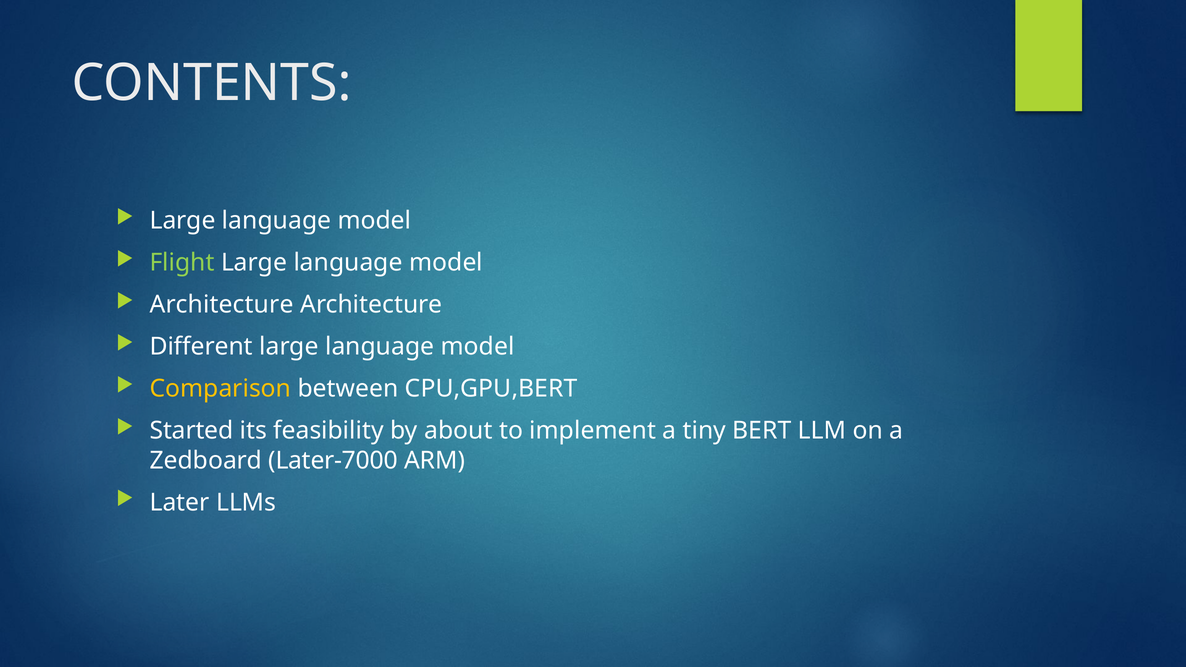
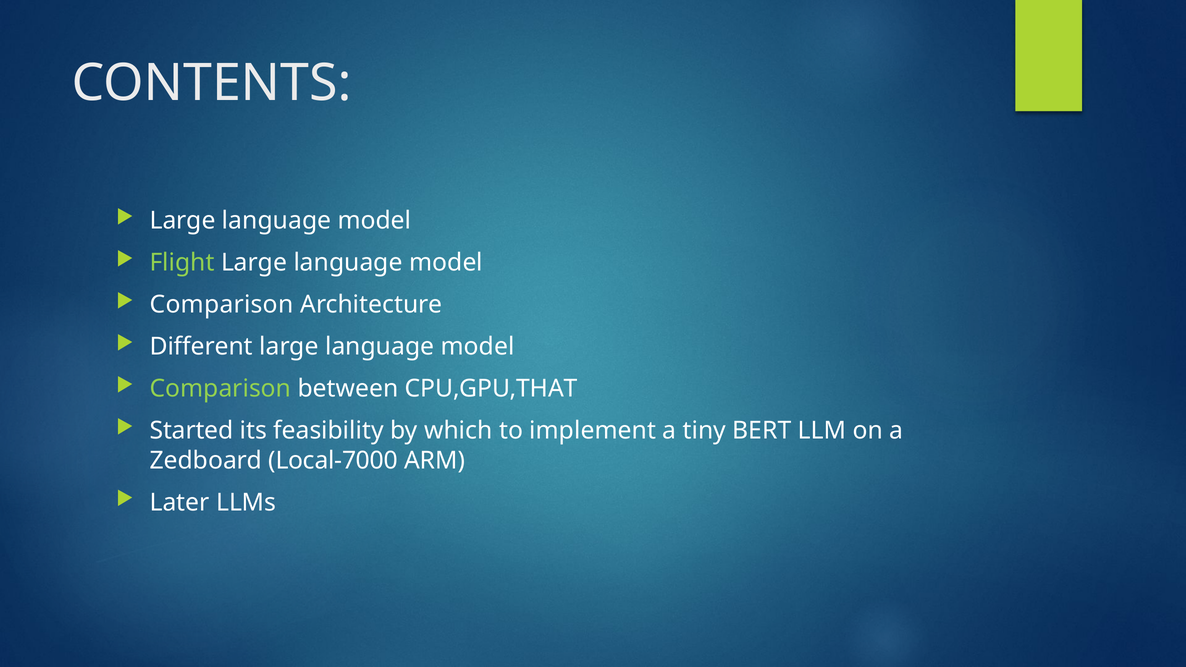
Architecture at (222, 305): Architecture -> Comparison
Comparison at (220, 389) colour: yellow -> light green
CPU,GPU,BERT: CPU,GPU,BERT -> CPU,GPU,THAT
about: about -> which
Later-7000: Later-7000 -> Local-7000
